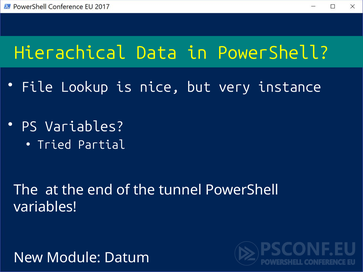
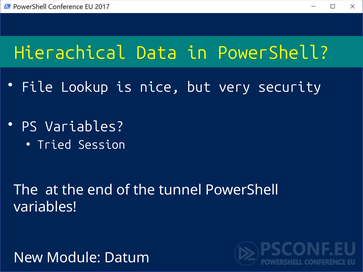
instance: instance -> security
Partial: Partial -> Session
